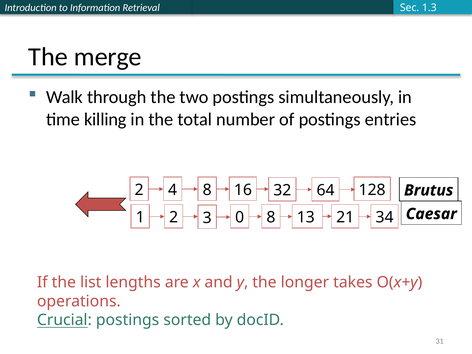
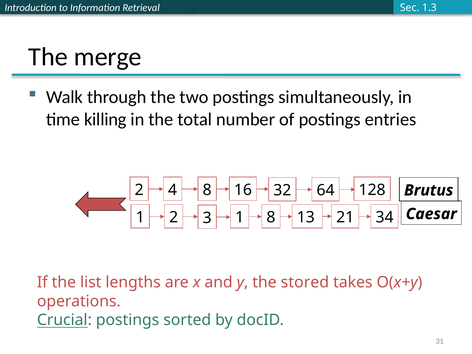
3 0: 0 -> 1
longer: longer -> stored
